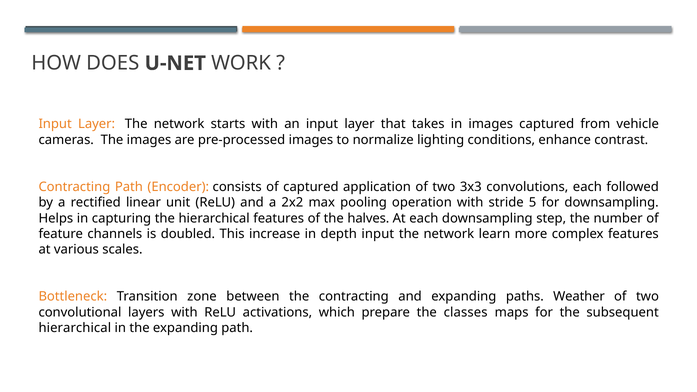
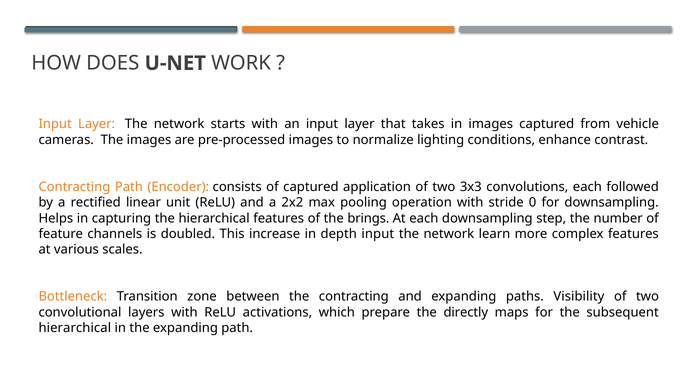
5: 5 -> 0
halves: halves -> brings
Weather: Weather -> Visibility
classes: classes -> directly
